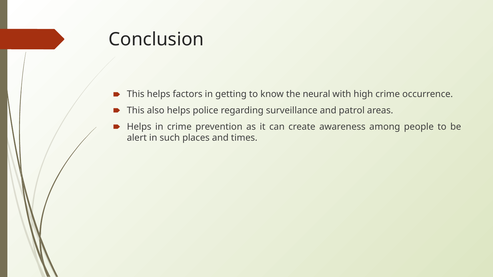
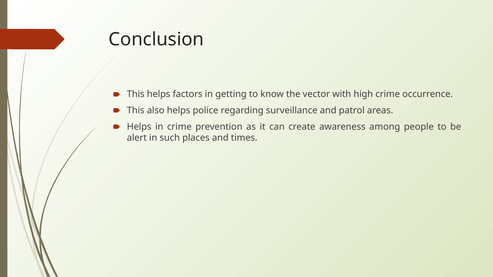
neural: neural -> vector
